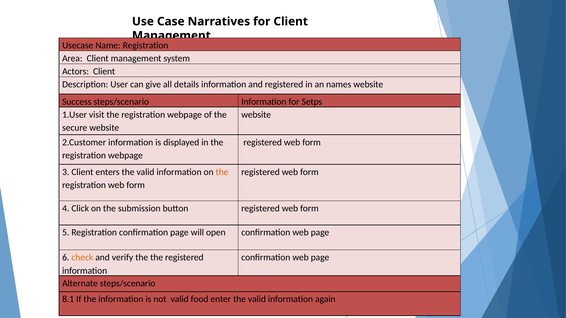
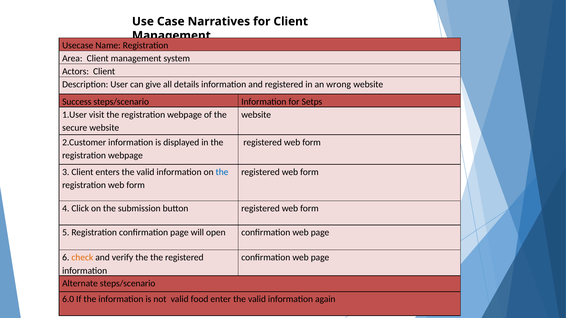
names: names -> wrong
the at (222, 172) colour: orange -> blue
8.1: 8.1 -> 6.0
